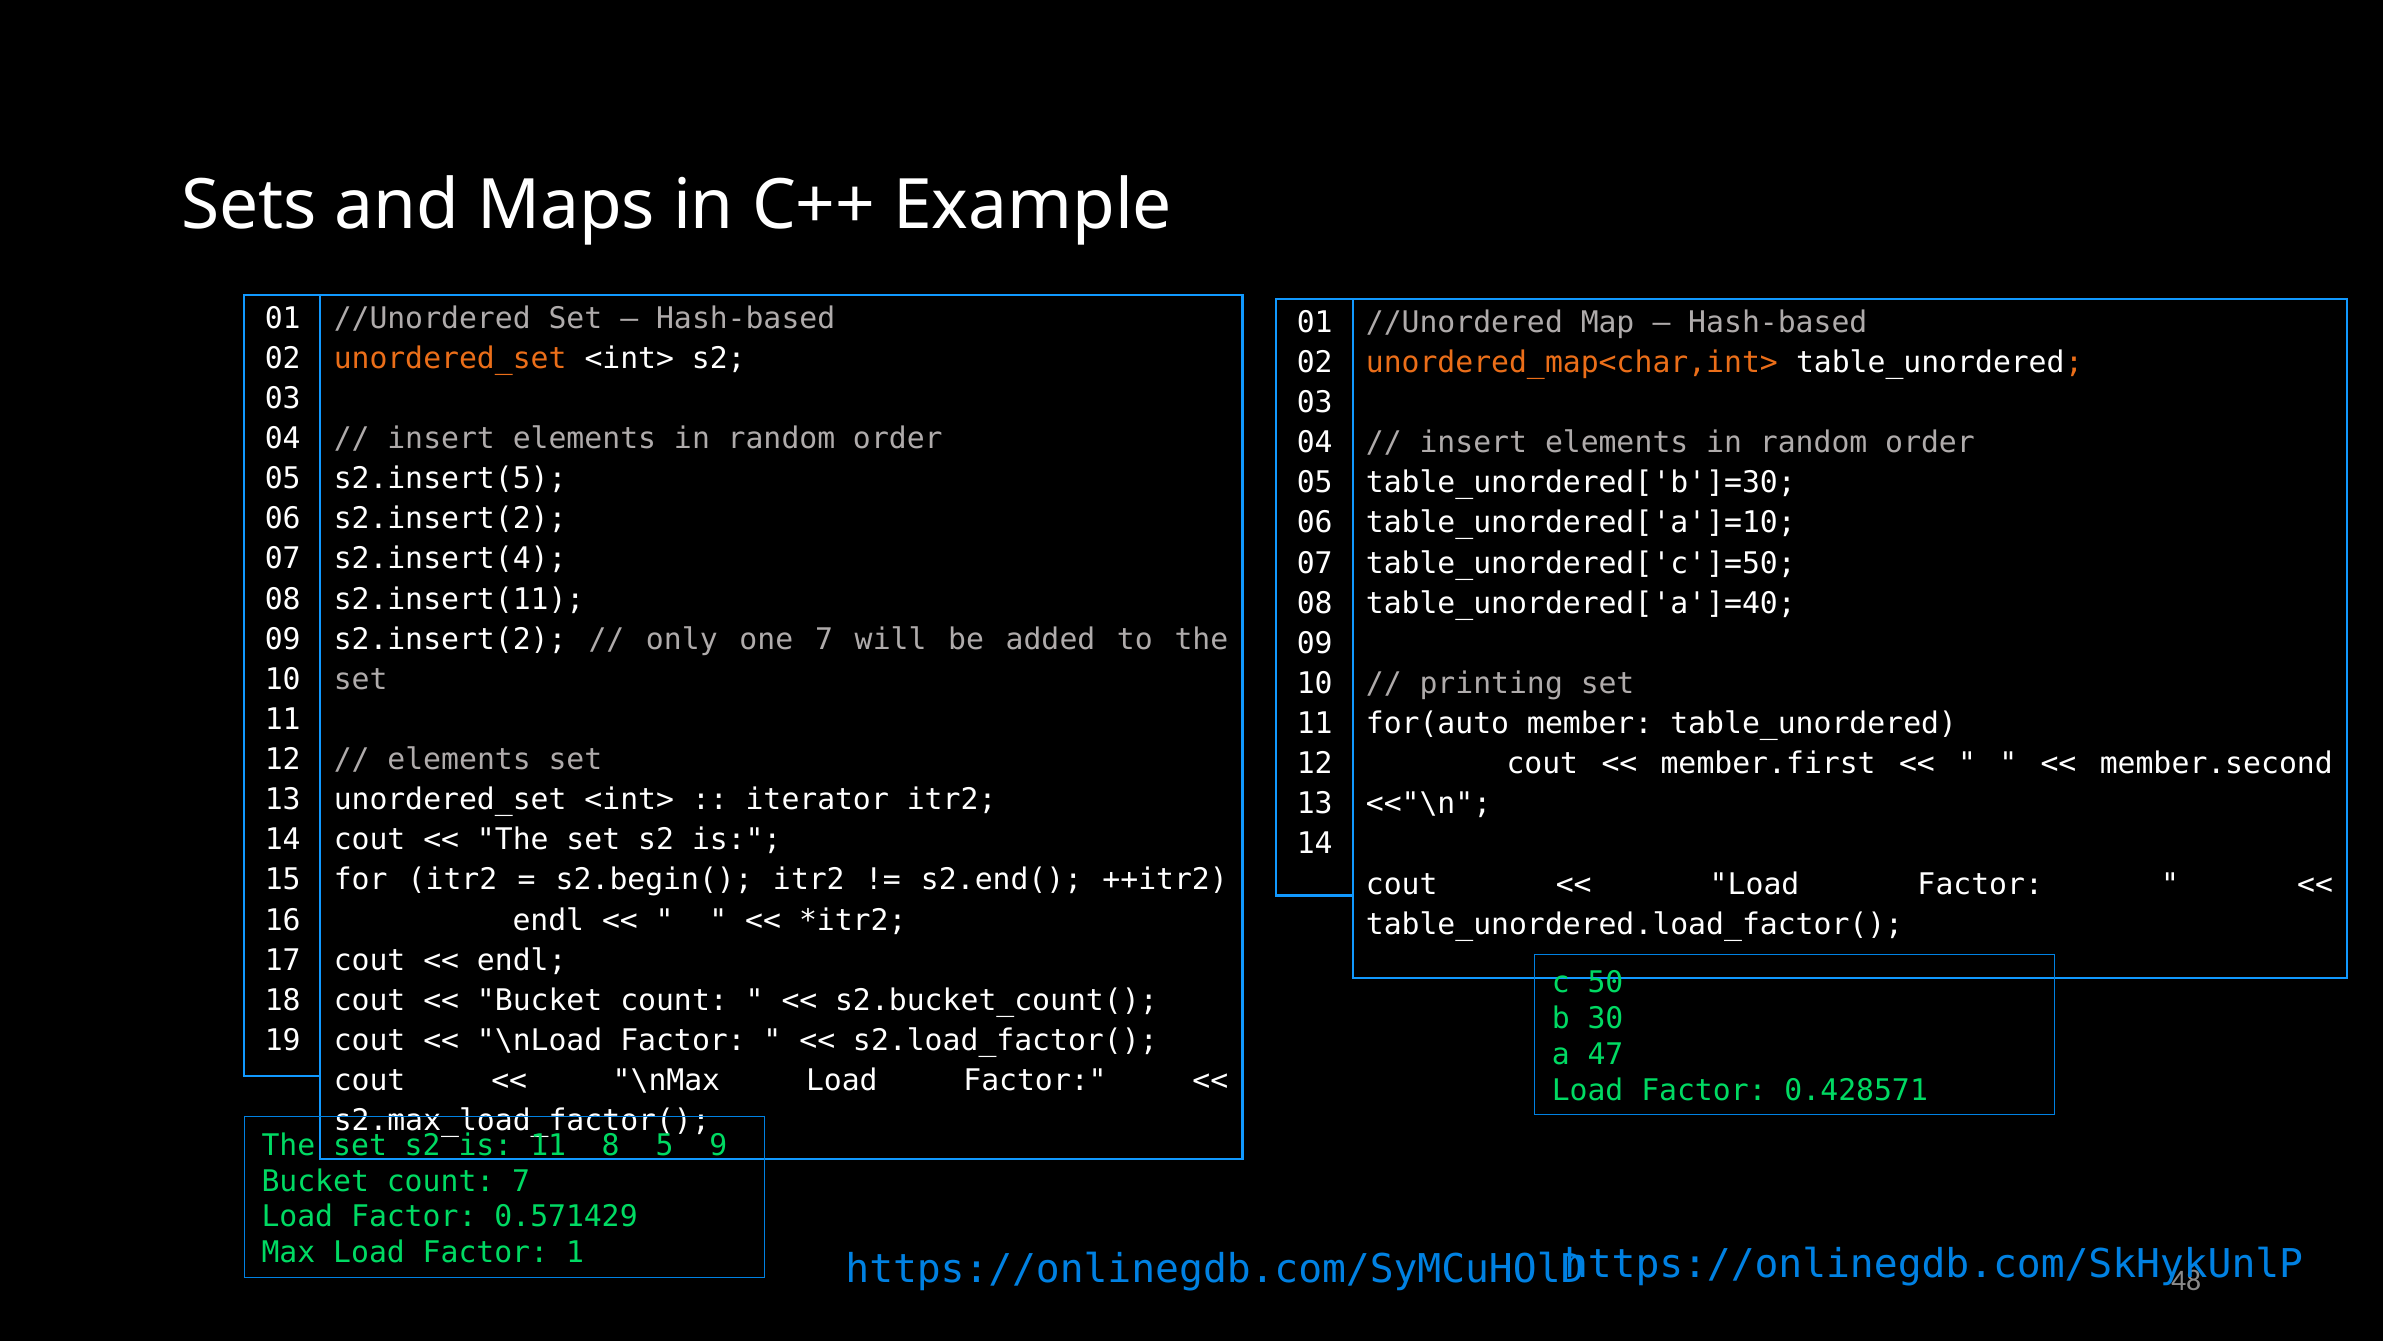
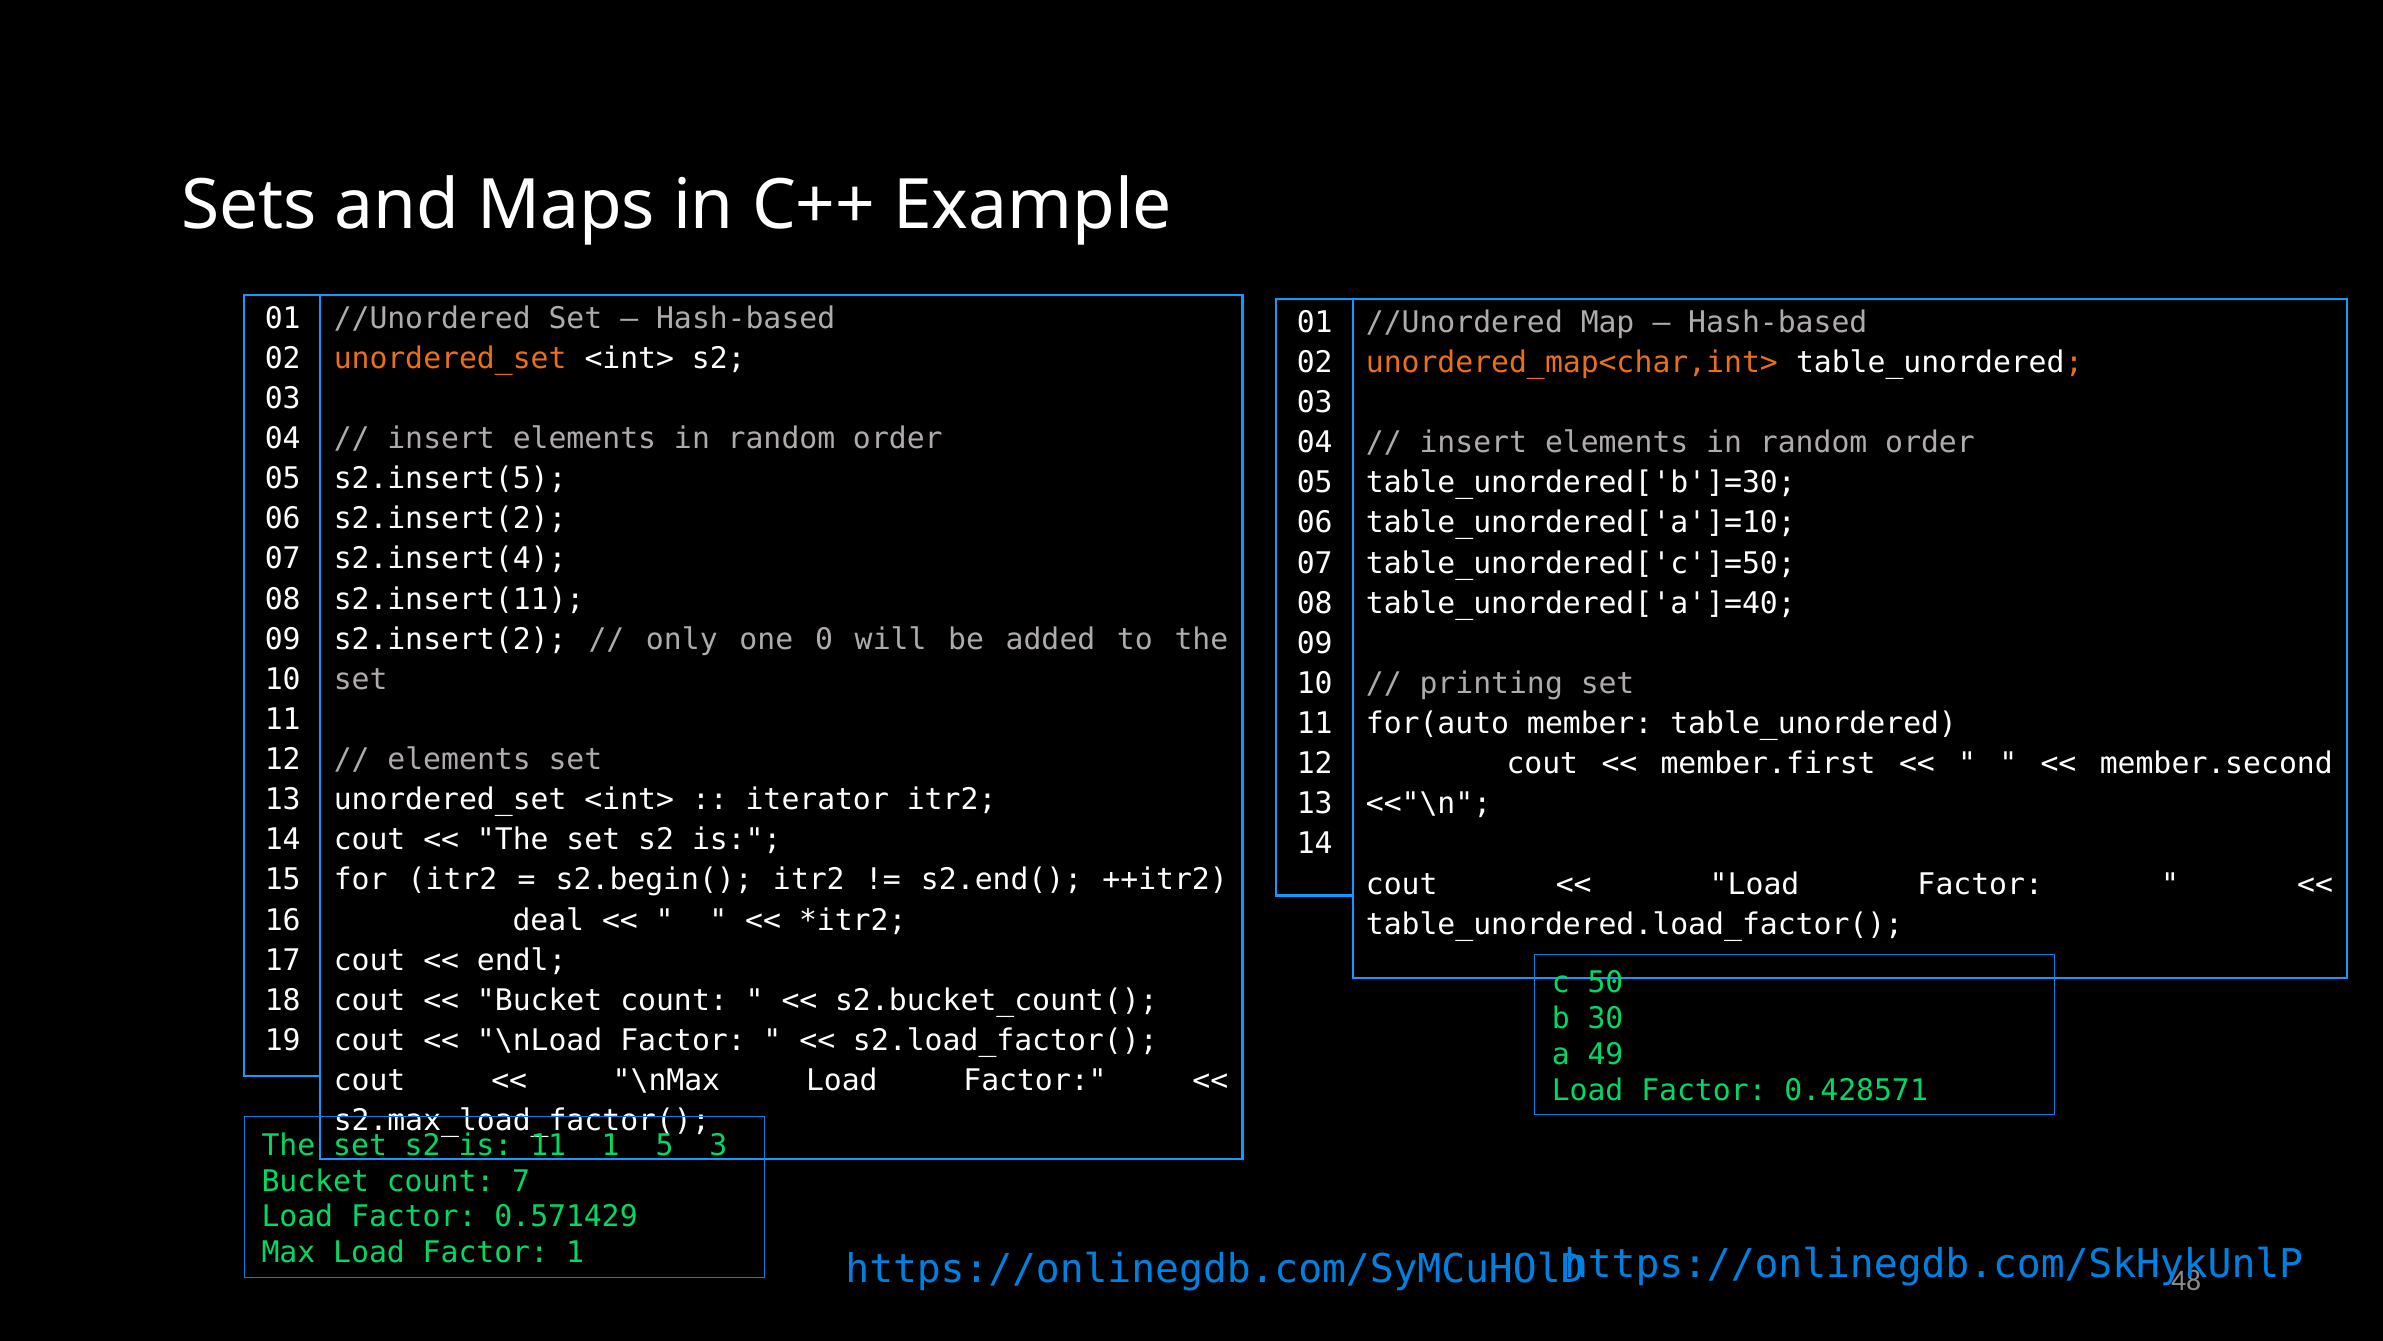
one 7: 7 -> 0
endl at (548, 920): endl -> deal
47: 47 -> 49
11 8: 8 -> 1
9: 9 -> 3
